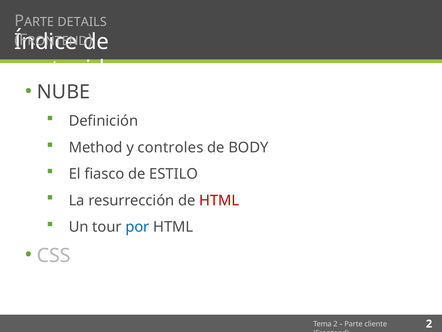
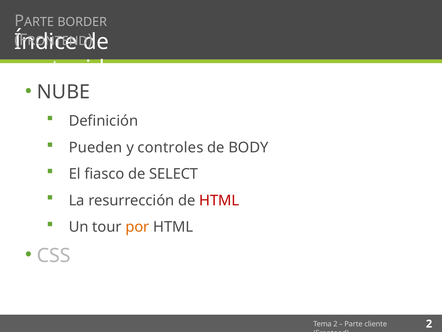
DETAILS: DETAILS -> BORDER
Method: Method -> Pueden
ESTILO: ESTILO -> SELECT
por colour: blue -> orange
